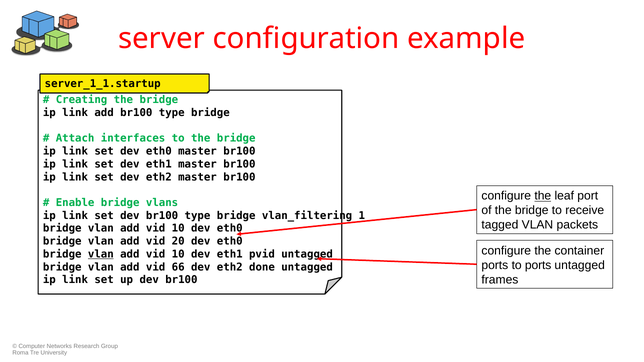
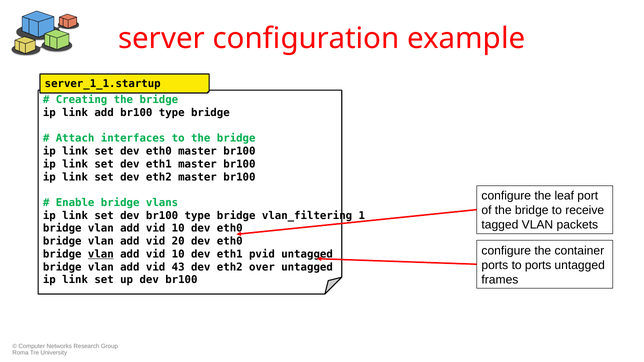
the at (543, 196) underline: present -> none
66: 66 -> 43
done: done -> over
